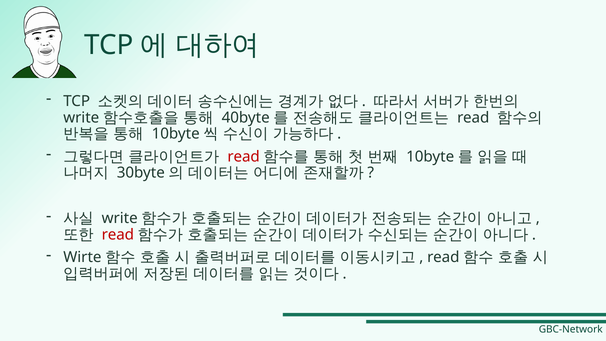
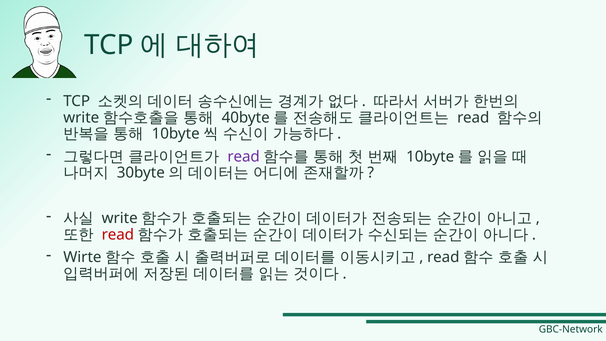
read at (244, 156) colour: red -> purple
